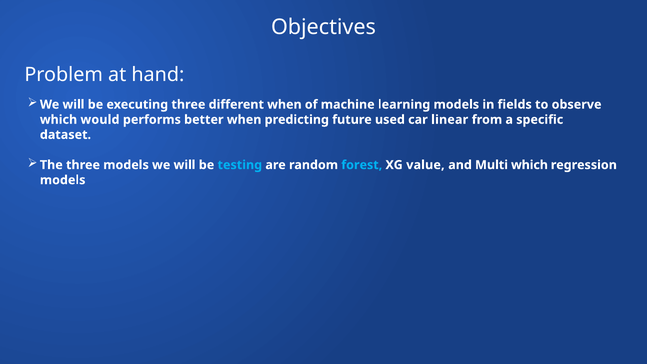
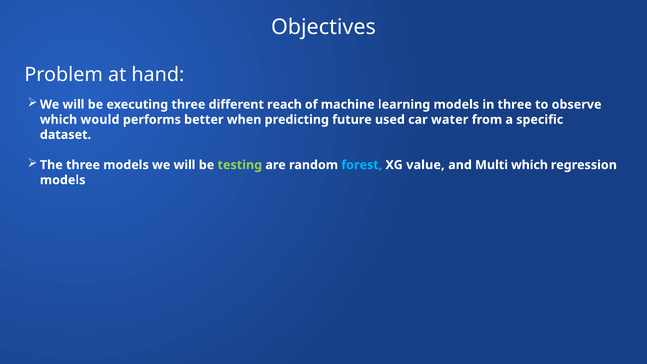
different when: when -> reach
in fields: fields -> three
linear: linear -> water
testing colour: light blue -> light green
